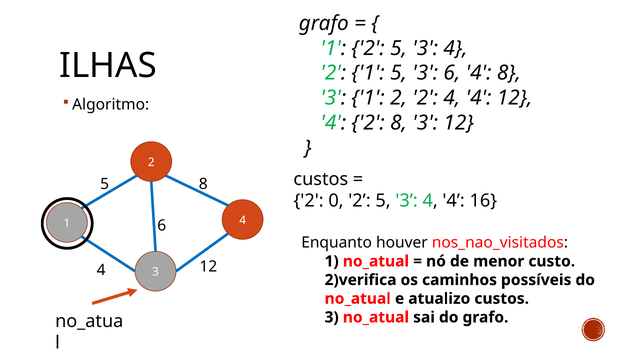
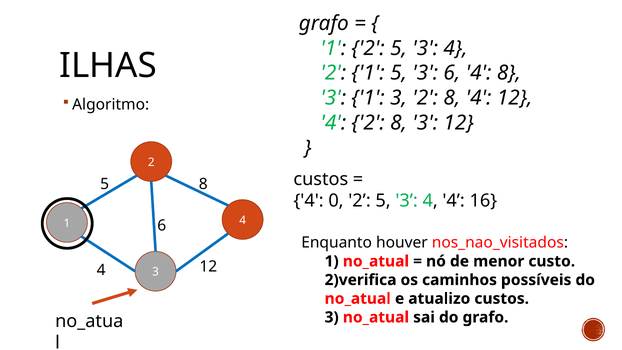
3 1 2: 2 -> 3
4 at (452, 98): 4 -> 8
2 at (309, 201): 2 -> 4
